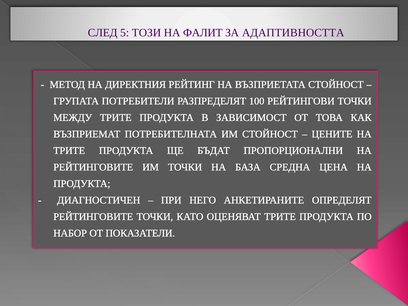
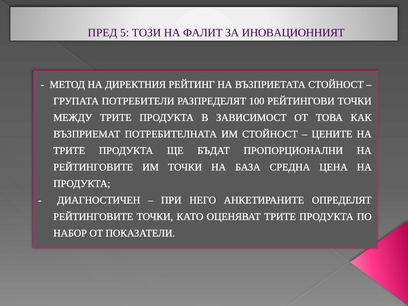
СЛЕД: СЛЕД -> ПРЕД
АДАПТИВНОСТТА: АДАПТИВНОСТТА -> ИНОВАЦИОННИЯТ
